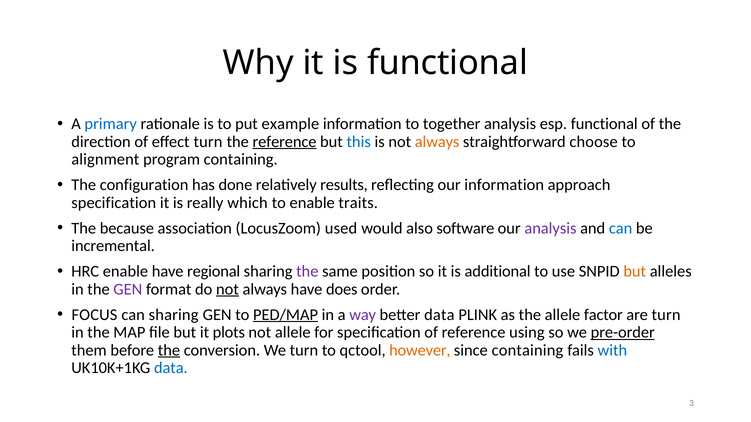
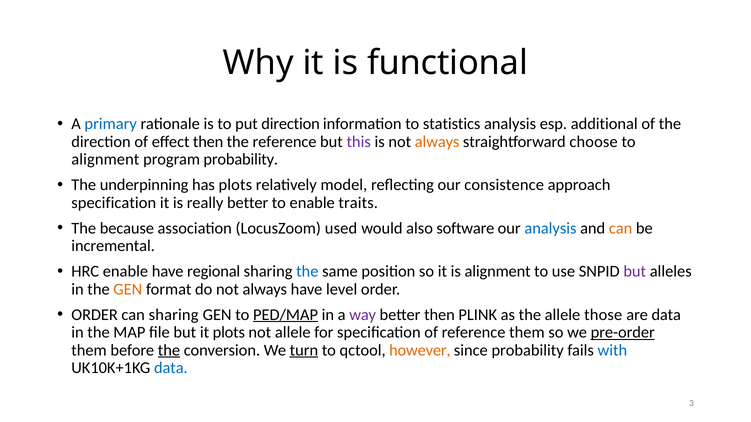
put example: example -> direction
together: together -> statistics
esp functional: functional -> additional
effect turn: turn -> then
reference at (285, 142) underline: present -> none
this colour: blue -> purple
program containing: containing -> probability
configuration: configuration -> underpinning
has done: done -> plots
results: results -> model
our information: information -> consistence
really which: which -> better
analysis at (550, 228) colour: purple -> blue
can at (621, 228) colour: blue -> orange
the at (307, 272) colour: purple -> blue
is additional: additional -> alignment
but at (635, 272) colour: orange -> purple
GEN at (128, 289) colour: purple -> orange
not at (227, 289) underline: present -> none
does: does -> level
FOCUS at (94, 315): FOCUS -> ORDER
better data: data -> then
factor: factor -> those
are turn: turn -> data
reference using: using -> them
turn at (304, 350) underline: none -> present
since containing: containing -> probability
